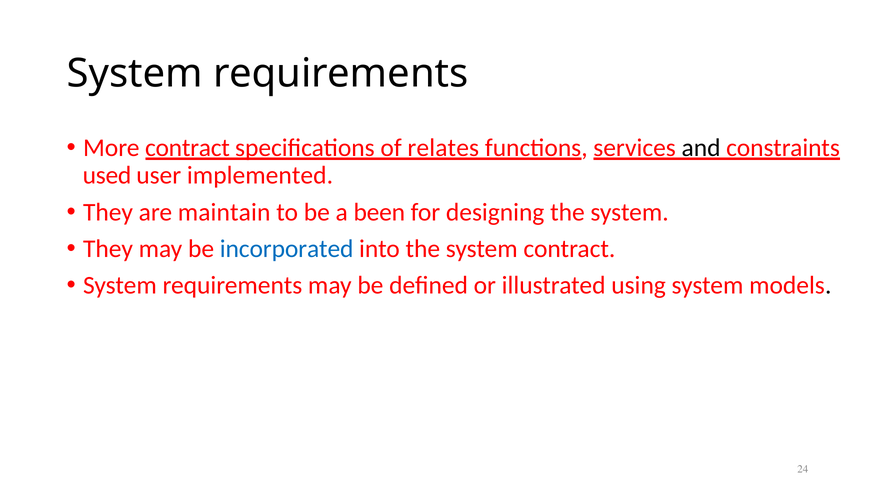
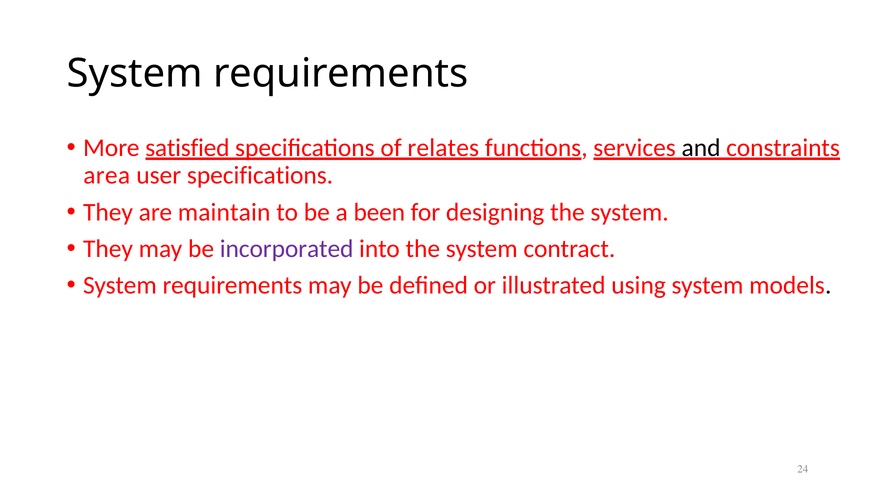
More contract: contract -> satisfied
used: used -> area
user implemented: implemented -> specifications
incorporated colour: blue -> purple
